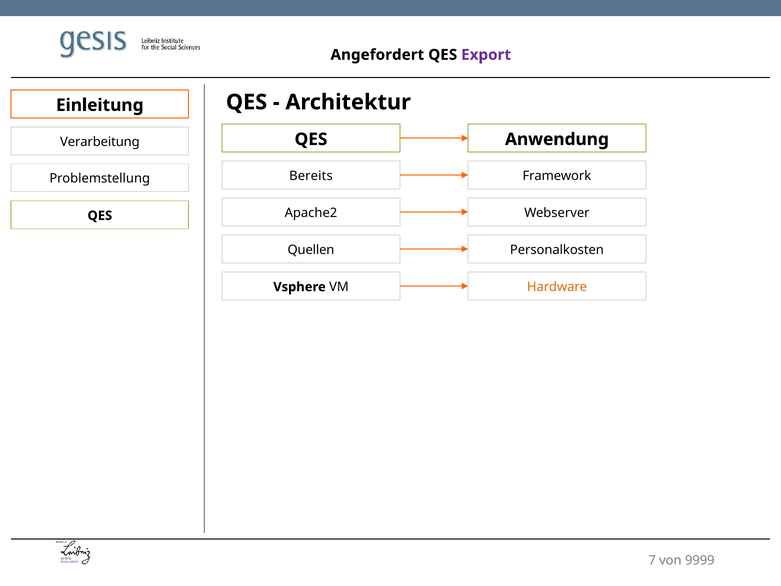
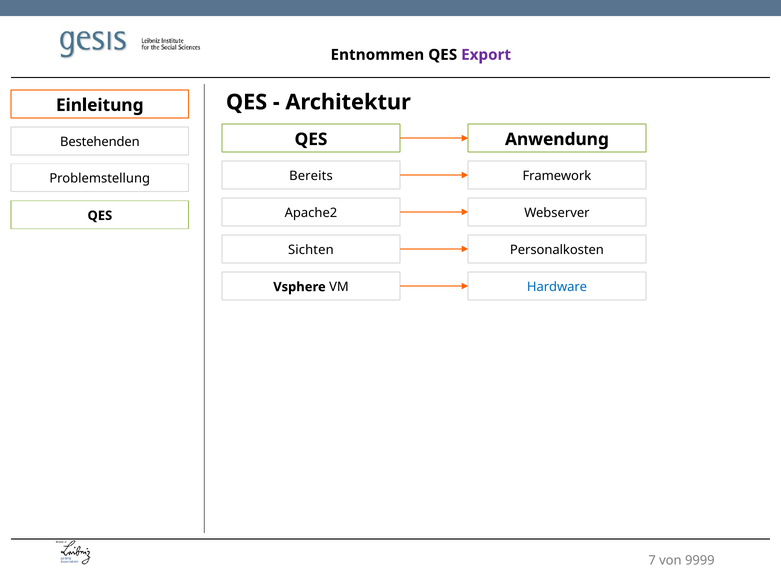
Angefordert: Angefordert -> Entnommen
Verarbeitung: Verarbeitung -> Bestehenden
Quellen: Quellen -> Sichten
Hardware colour: orange -> blue
